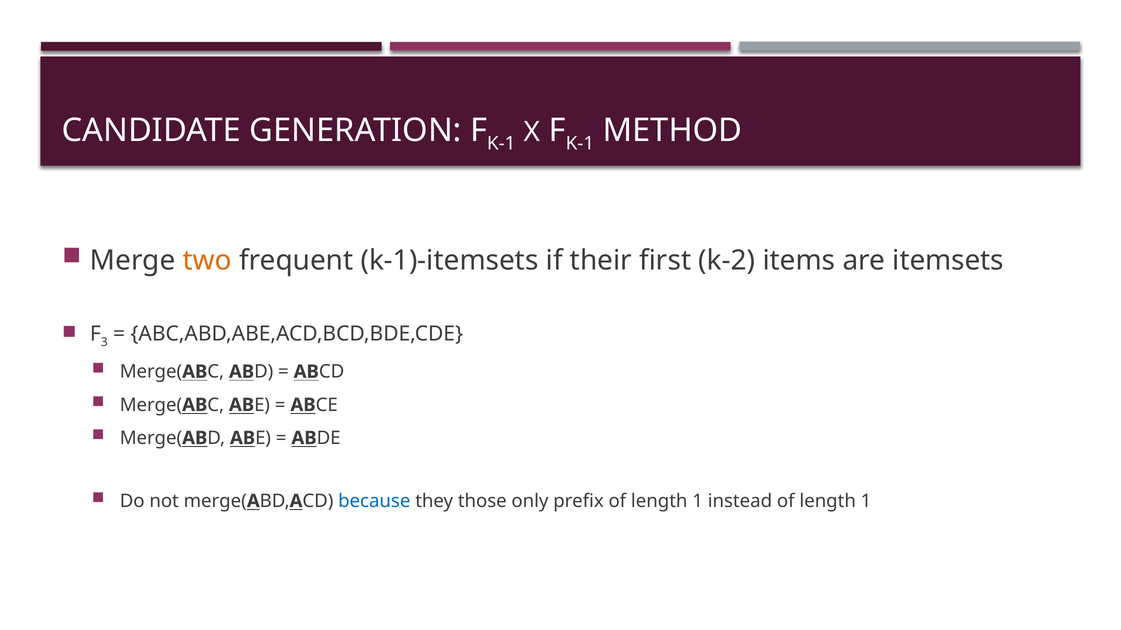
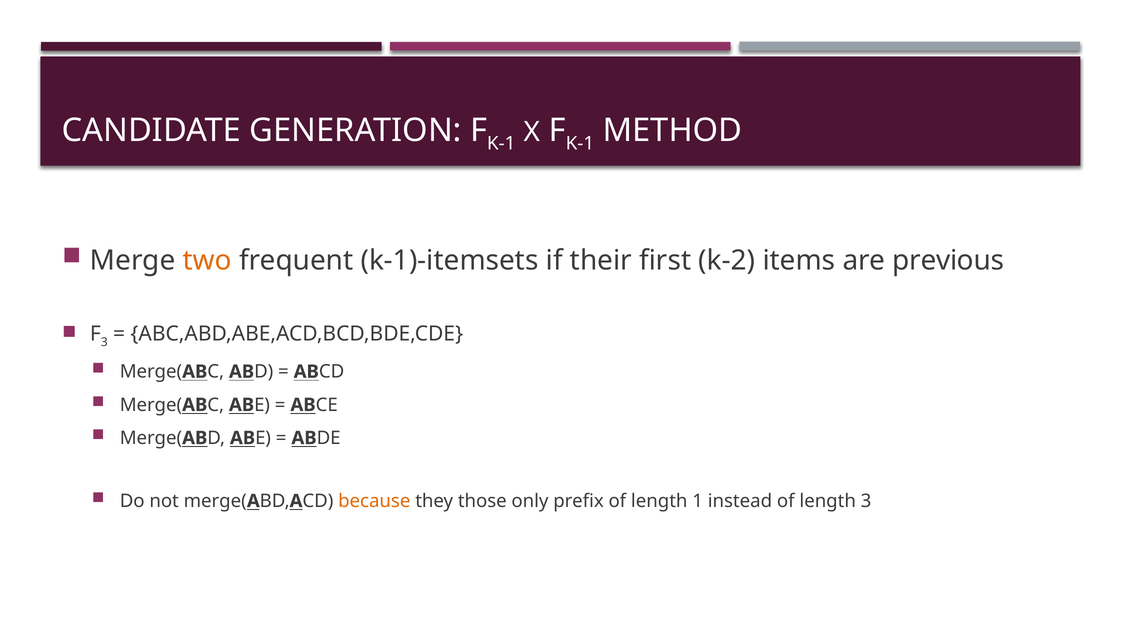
itemsets: itemsets -> previous
because colour: blue -> orange
instead of length 1: 1 -> 3
